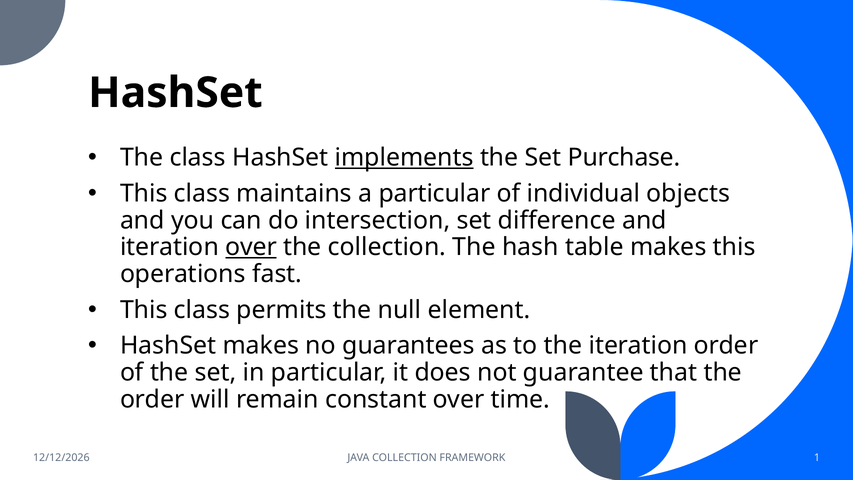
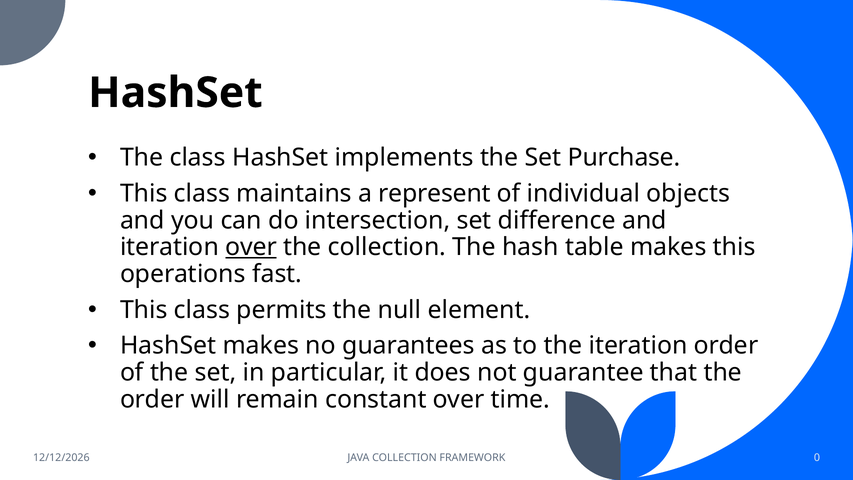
implements underline: present -> none
a particular: particular -> represent
1: 1 -> 0
